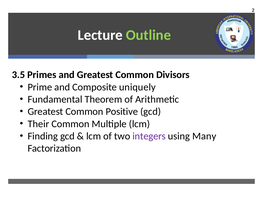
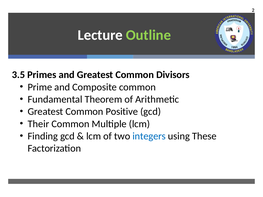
Composite uniquely: uniquely -> common
integers colour: purple -> blue
Many: Many -> These
